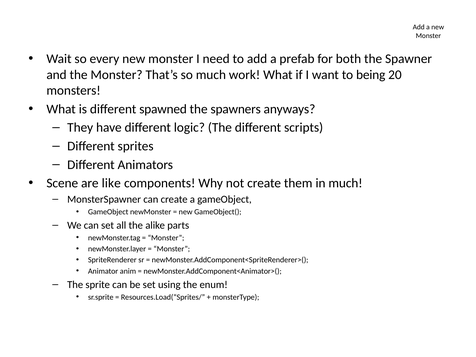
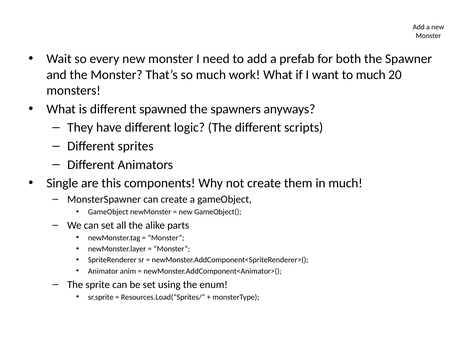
to being: being -> much
Scene: Scene -> Single
like: like -> this
